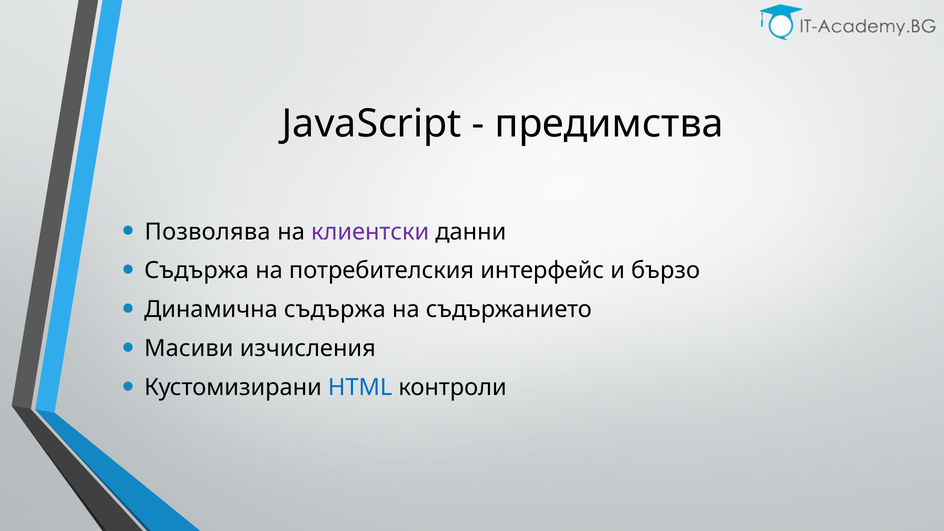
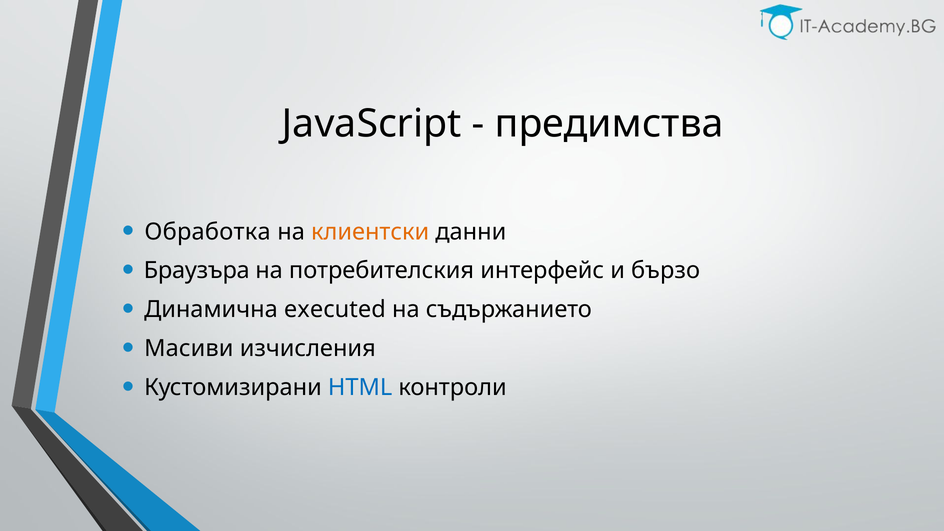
Позволява: Позволява -> Обработка
клиентски colour: purple -> orange
Съдържа at (197, 271): Съдържа -> Браузъра
Динамична съдържа: съдържа -> executed
